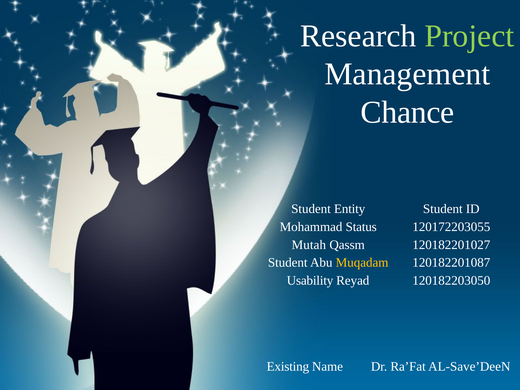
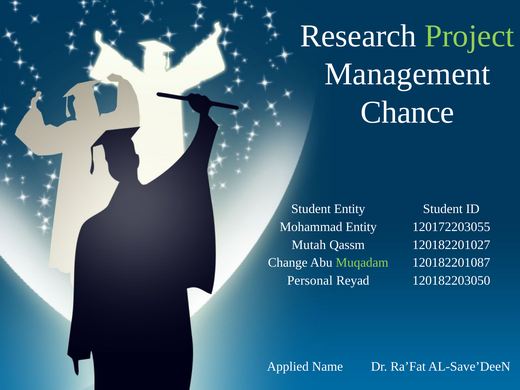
Mohammad Status: Status -> Entity
Student at (288, 263): Student -> Change
Muqadam colour: yellow -> light green
Usability: Usability -> Personal
Existing: Existing -> Applied
